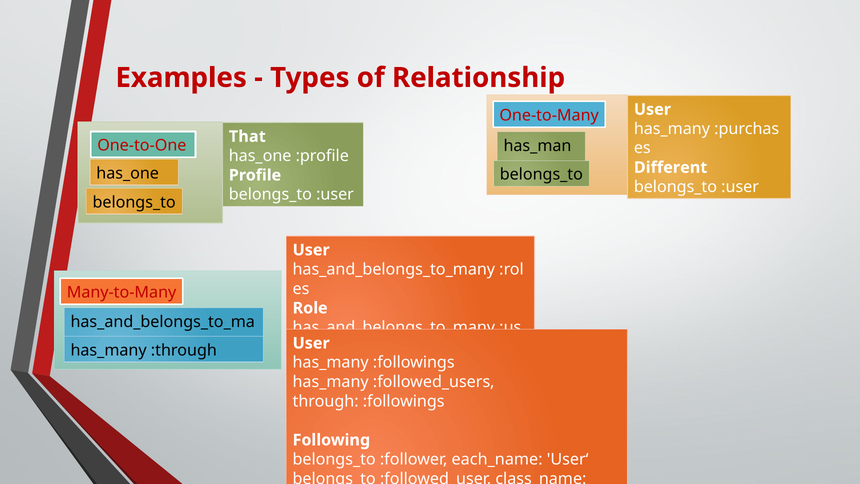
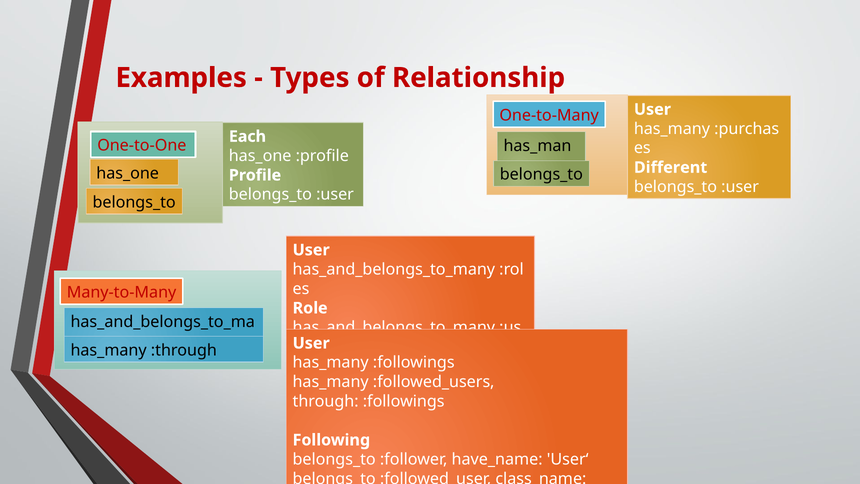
That: That -> Each
each_name: each_name -> have_name
